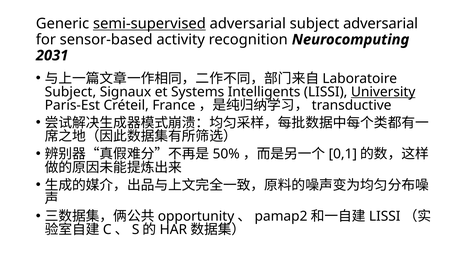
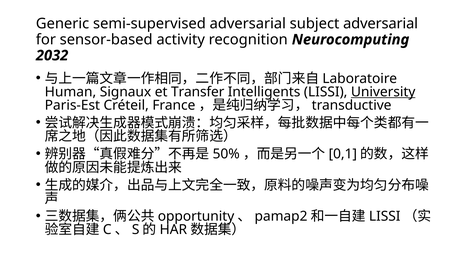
semi-supervised underline: present -> none
2031: 2031 -> 2032
Subject at (70, 92): Subject -> Human
Systems: Systems -> Transfer
